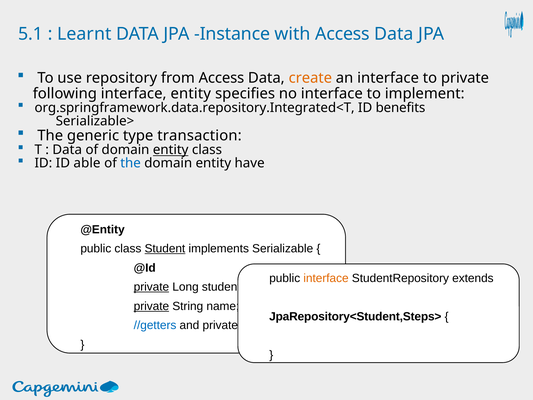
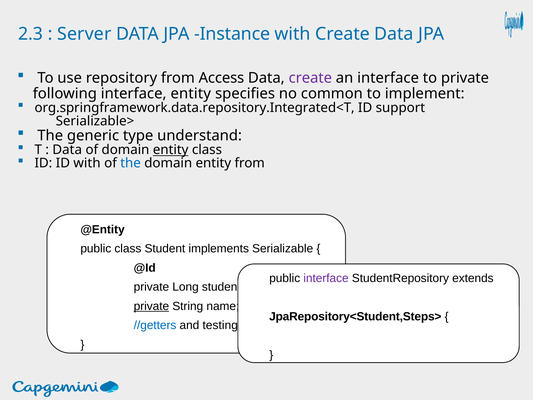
5.1: 5.1 -> 2.3
Learnt: Learnt -> Server
with Access: Access -> Create
create at (310, 78) colour: orange -> purple
no interface: interface -> common
benefits: benefits -> support
transaction: transaction -> understand
ID able: able -> with
entity have: have -> from
Student underline: present -> none
interface at (326, 278) colour: orange -> purple
private at (151, 287) underline: present -> none
and private: private -> testing
